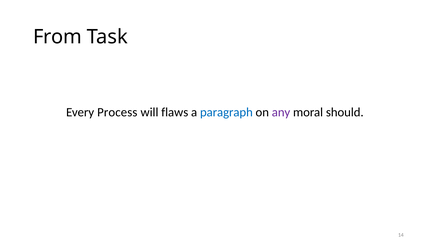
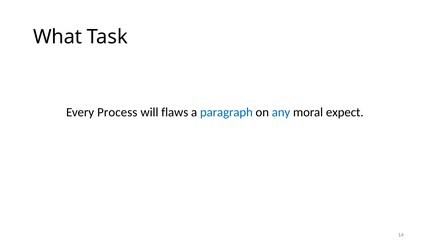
From: From -> What
any colour: purple -> blue
should: should -> expect
